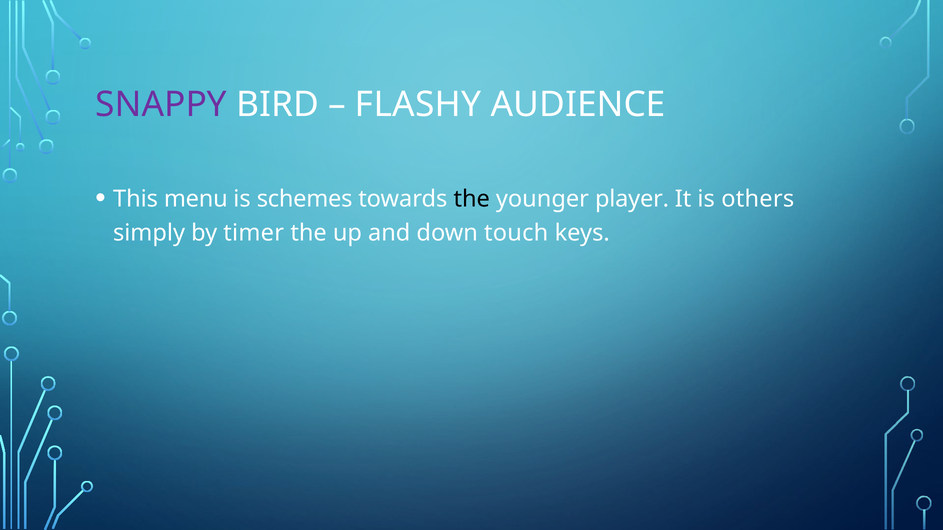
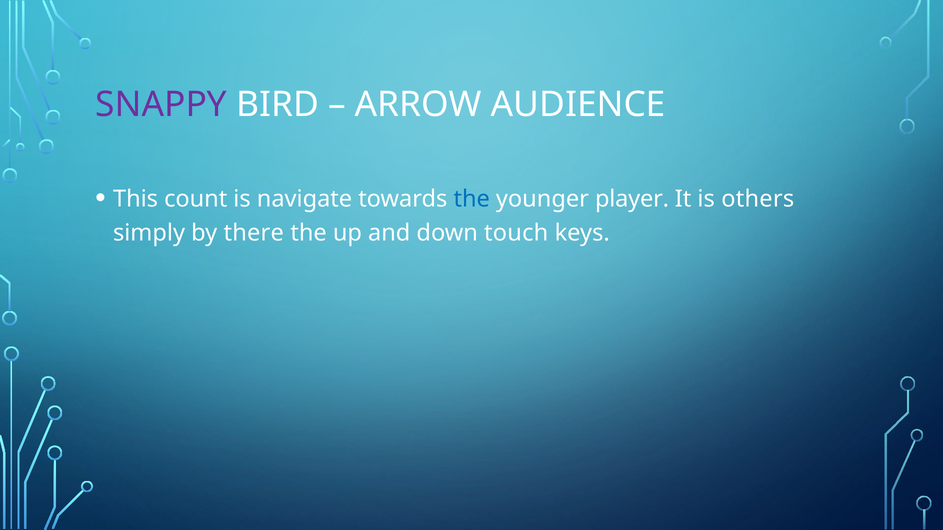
FLASHY: FLASHY -> ARROW
menu: menu -> count
schemes: schemes -> navigate
the at (472, 199) colour: black -> blue
timer: timer -> there
